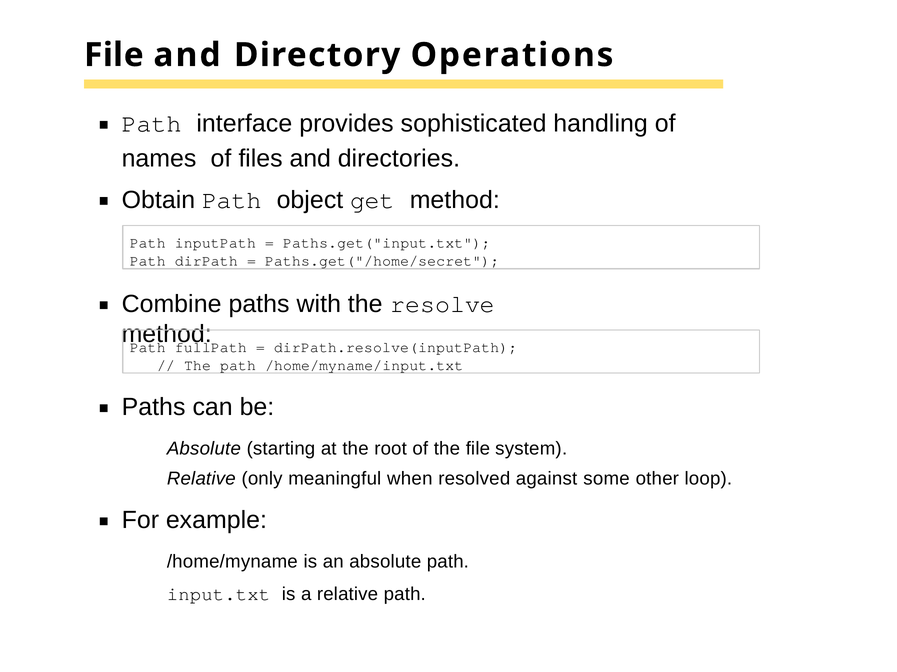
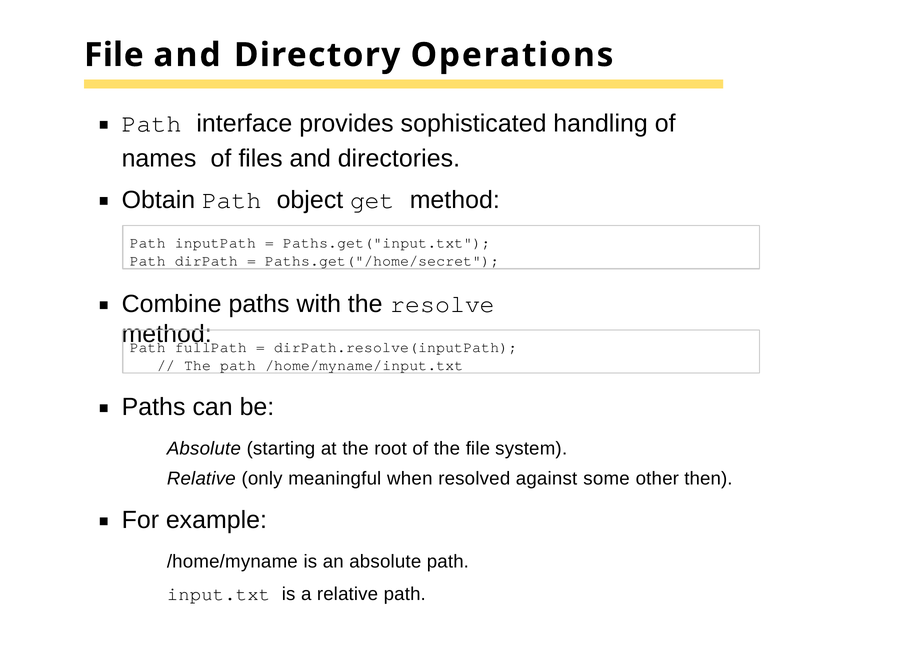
loop: loop -> then
